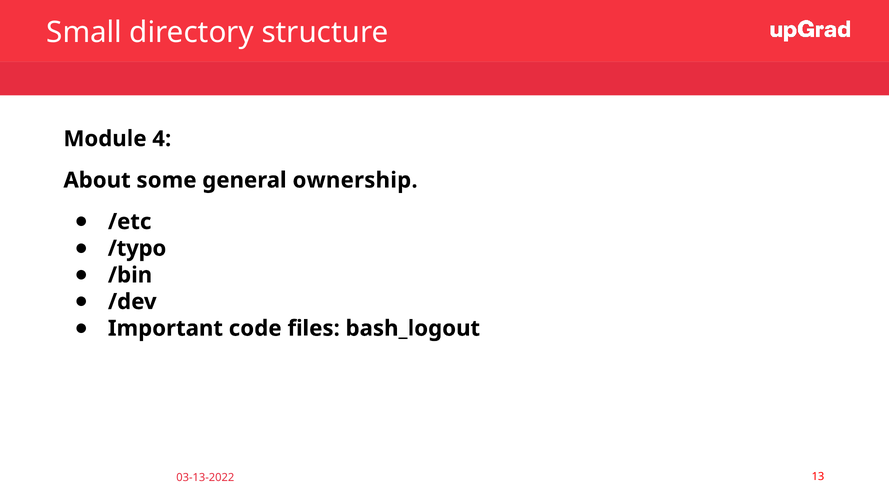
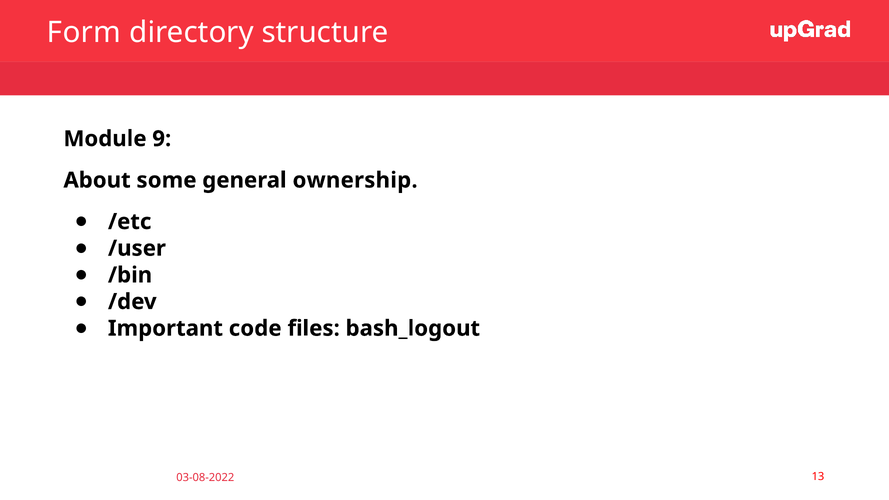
Small: Small -> Form
4: 4 -> 9
/typo: /typo -> /user
03-13-2022: 03-13-2022 -> 03-08-2022
